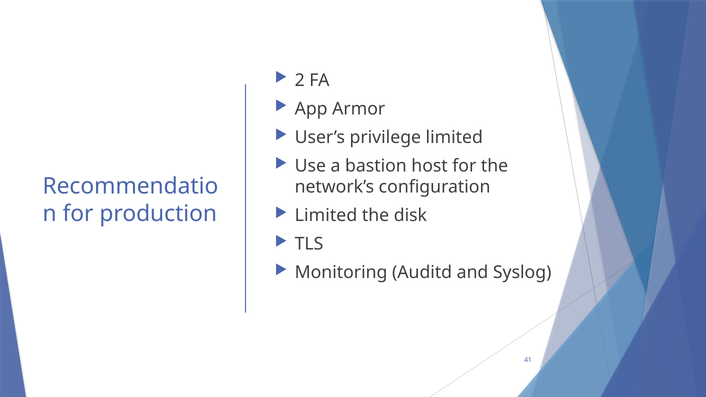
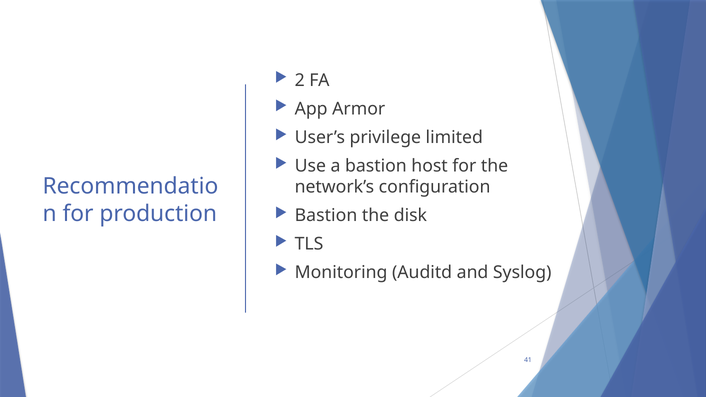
Limited at (326, 216): Limited -> Bastion
